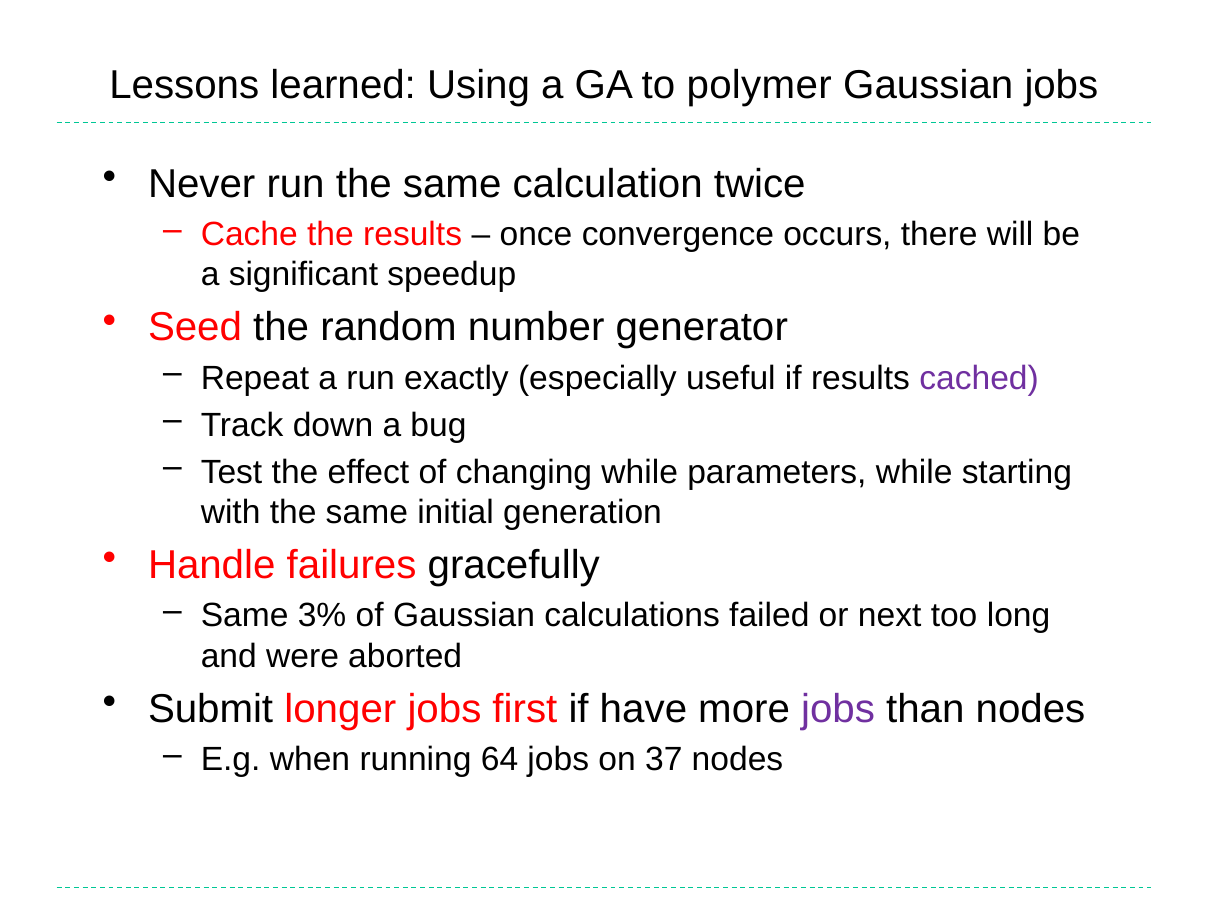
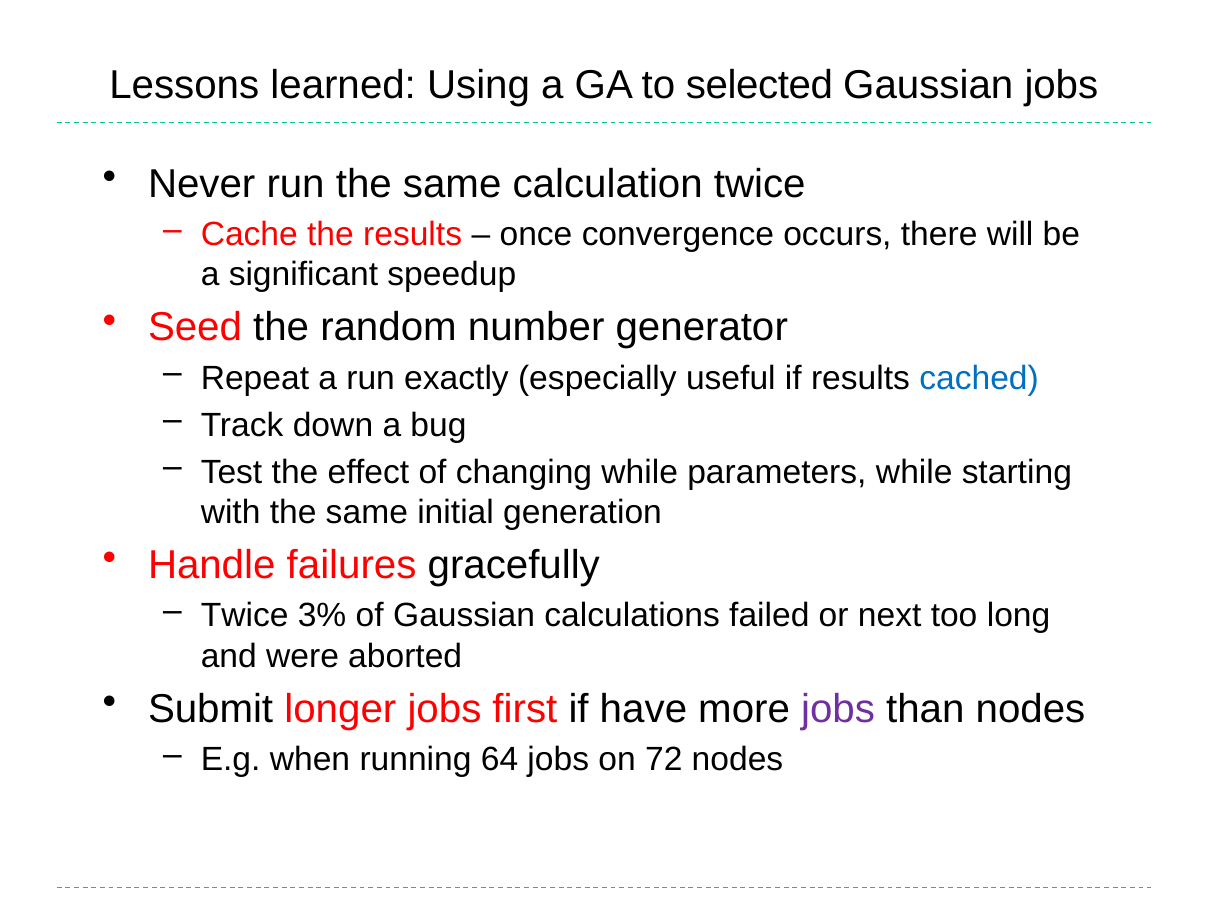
polymer: polymer -> selected
cached colour: purple -> blue
Same at (245, 616): Same -> Twice
37: 37 -> 72
